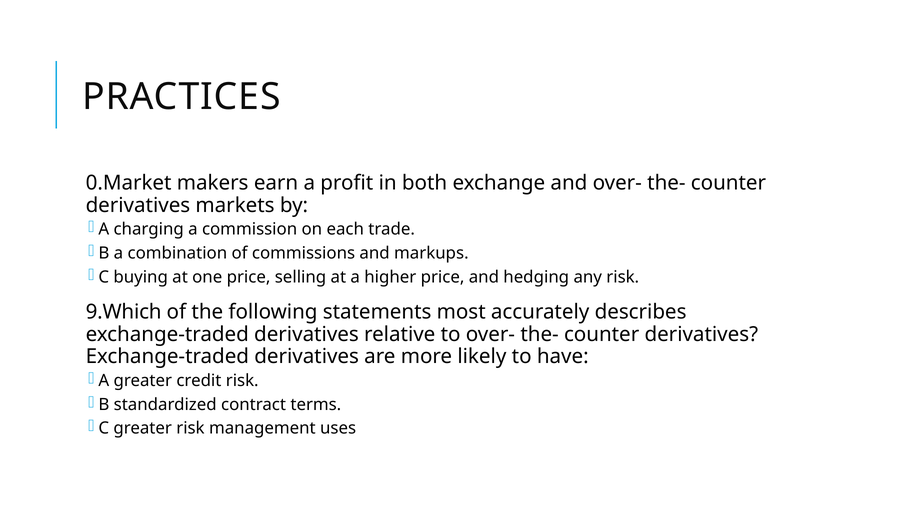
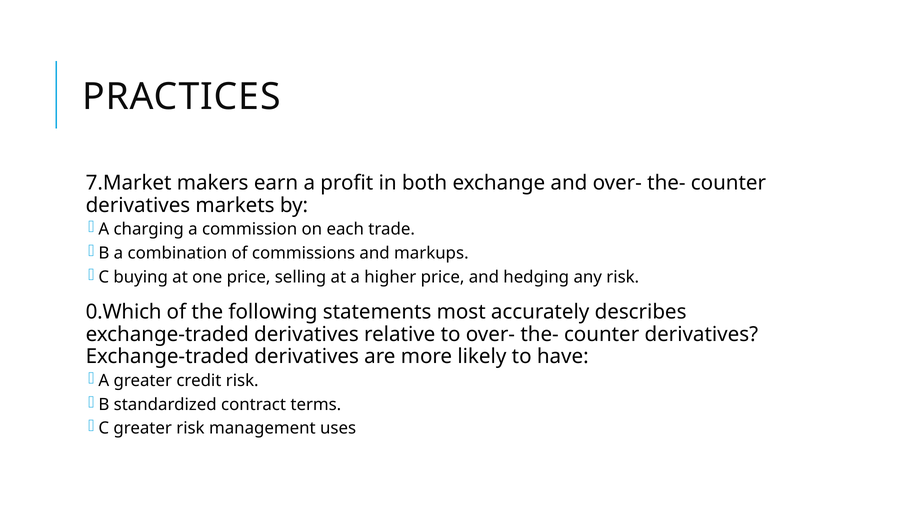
0.Market: 0.Market -> 7.Market
9.Which: 9.Which -> 0.Which
